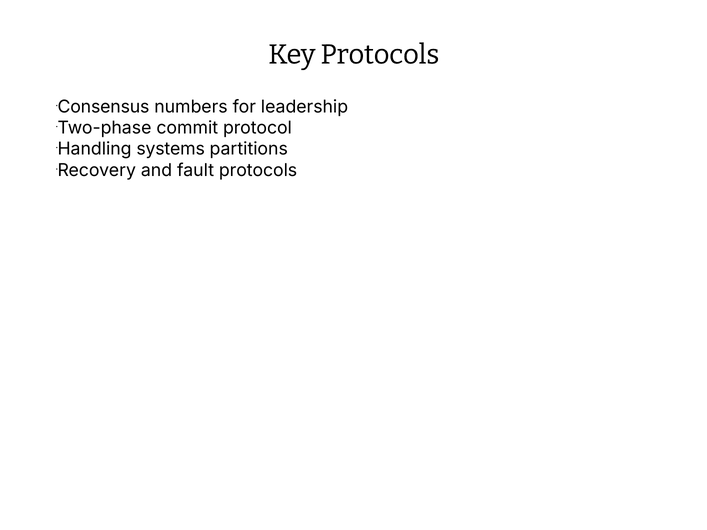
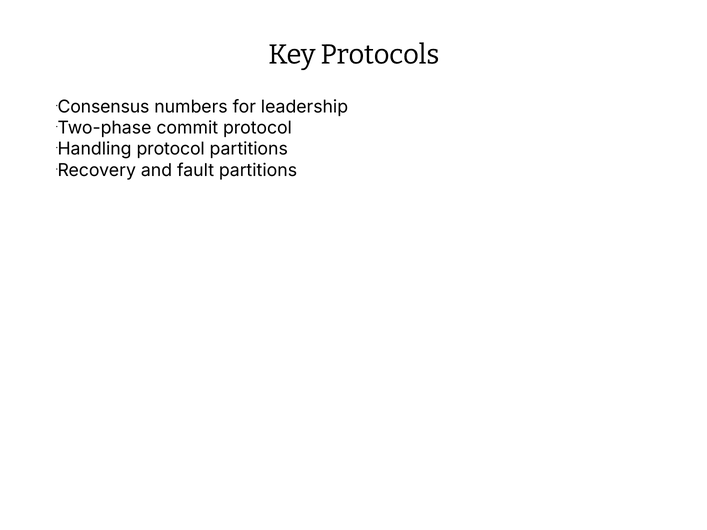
Handling systems: systems -> protocol
fault protocols: protocols -> partitions
